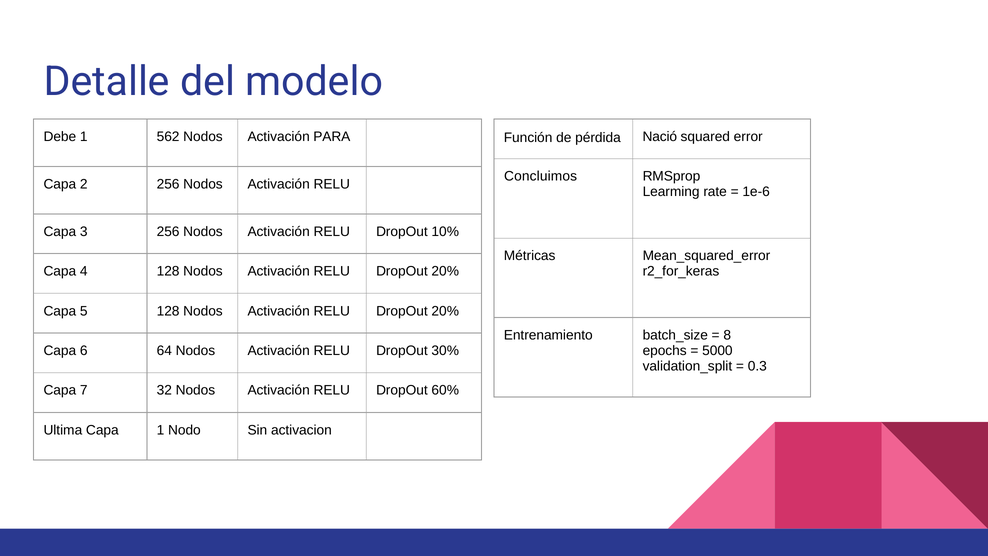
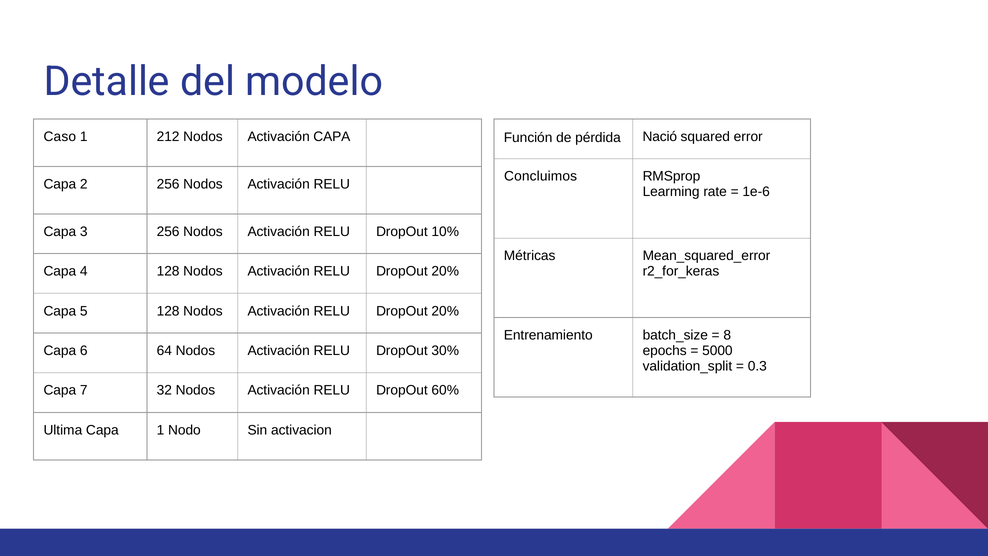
Debe: Debe -> Caso
562: 562 -> 212
Activación PARA: PARA -> CAPA
